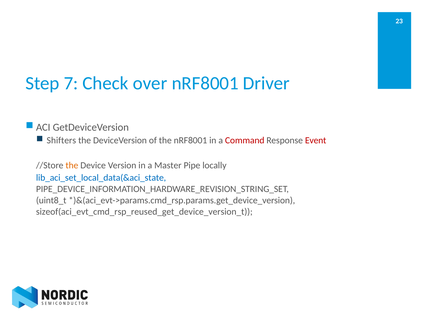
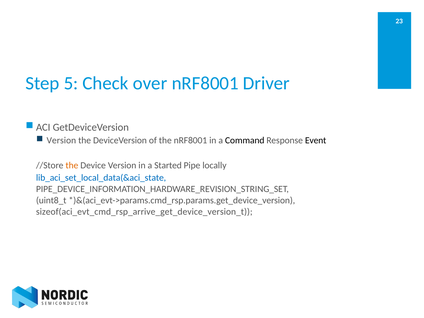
7: 7 -> 5
Shifters at (61, 140): Shifters -> Version
Command colour: red -> black
Event colour: red -> black
Master: Master -> Started
sizeof(aci_evt_cmd_rsp_reused_get_device_version_t: sizeof(aci_evt_cmd_rsp_reused_get_device_version_t -> sizeof(aci_evt_cmd_rsp_arrive_get_device_version_t
